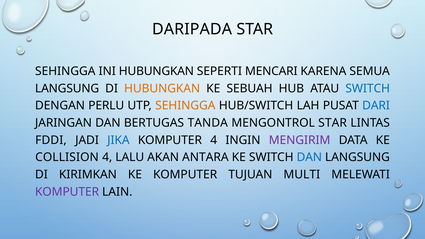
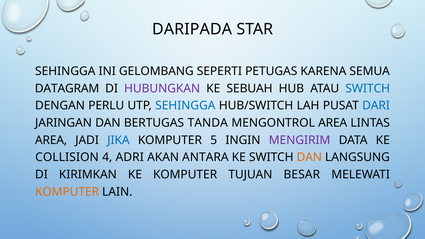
INI HUBUNGKAN: HUBUNGKAN -> GELOMBANG
MENCARI: MENCARI -> PETUGAS
LANGSUNG at (67, 88): LANGSUNG -> DATAGRAM
HUBUNGKAN at (162, 88) colour: orange -> purple
SEHINGGA at (185, 106) colour: orange -> blue
MENGONTROL STAR: STAR -> AREA
FDDI at (51, 140): FDDI -> AREA
KOMPUTER 4: 4 -> 5
LALU: LALU -> ADRI
DAN at (309, 157) colour: blue -> orange
MULTI: MULTI -> BESAR
KOMPUTER at (67, 192) colour: purple -> orange
